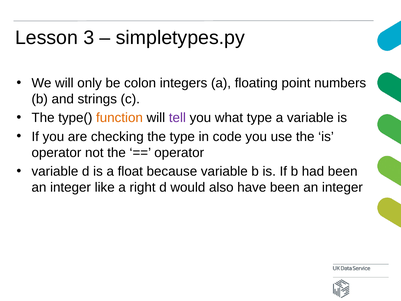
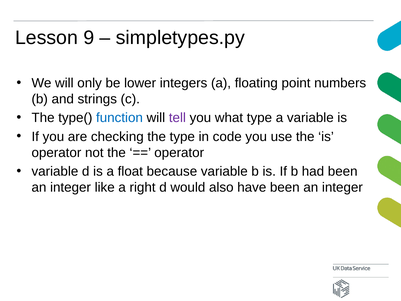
3: 3 -> 9
colon: colon -> lower
function colour: orange -> blue
